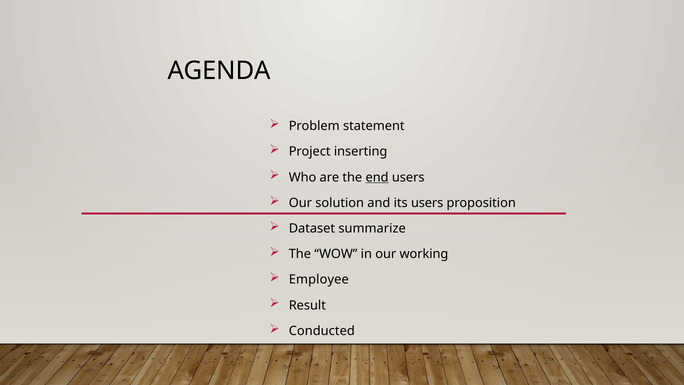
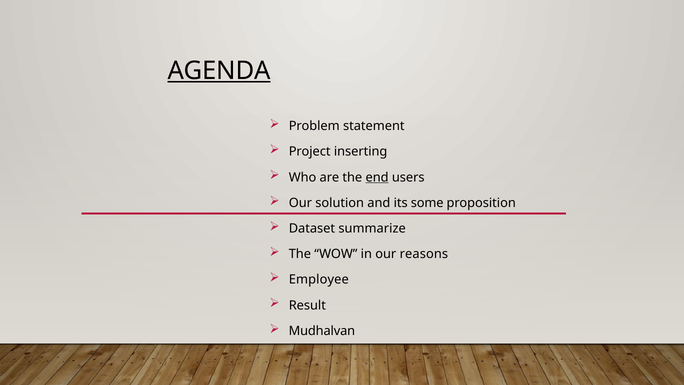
AGENDA underline: none -> present
its users: users -> some
working: working -> reasons
Conducted: Conducted -> Mudhalvan
